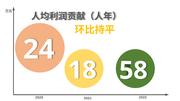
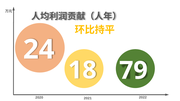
58: 58 -> 79
